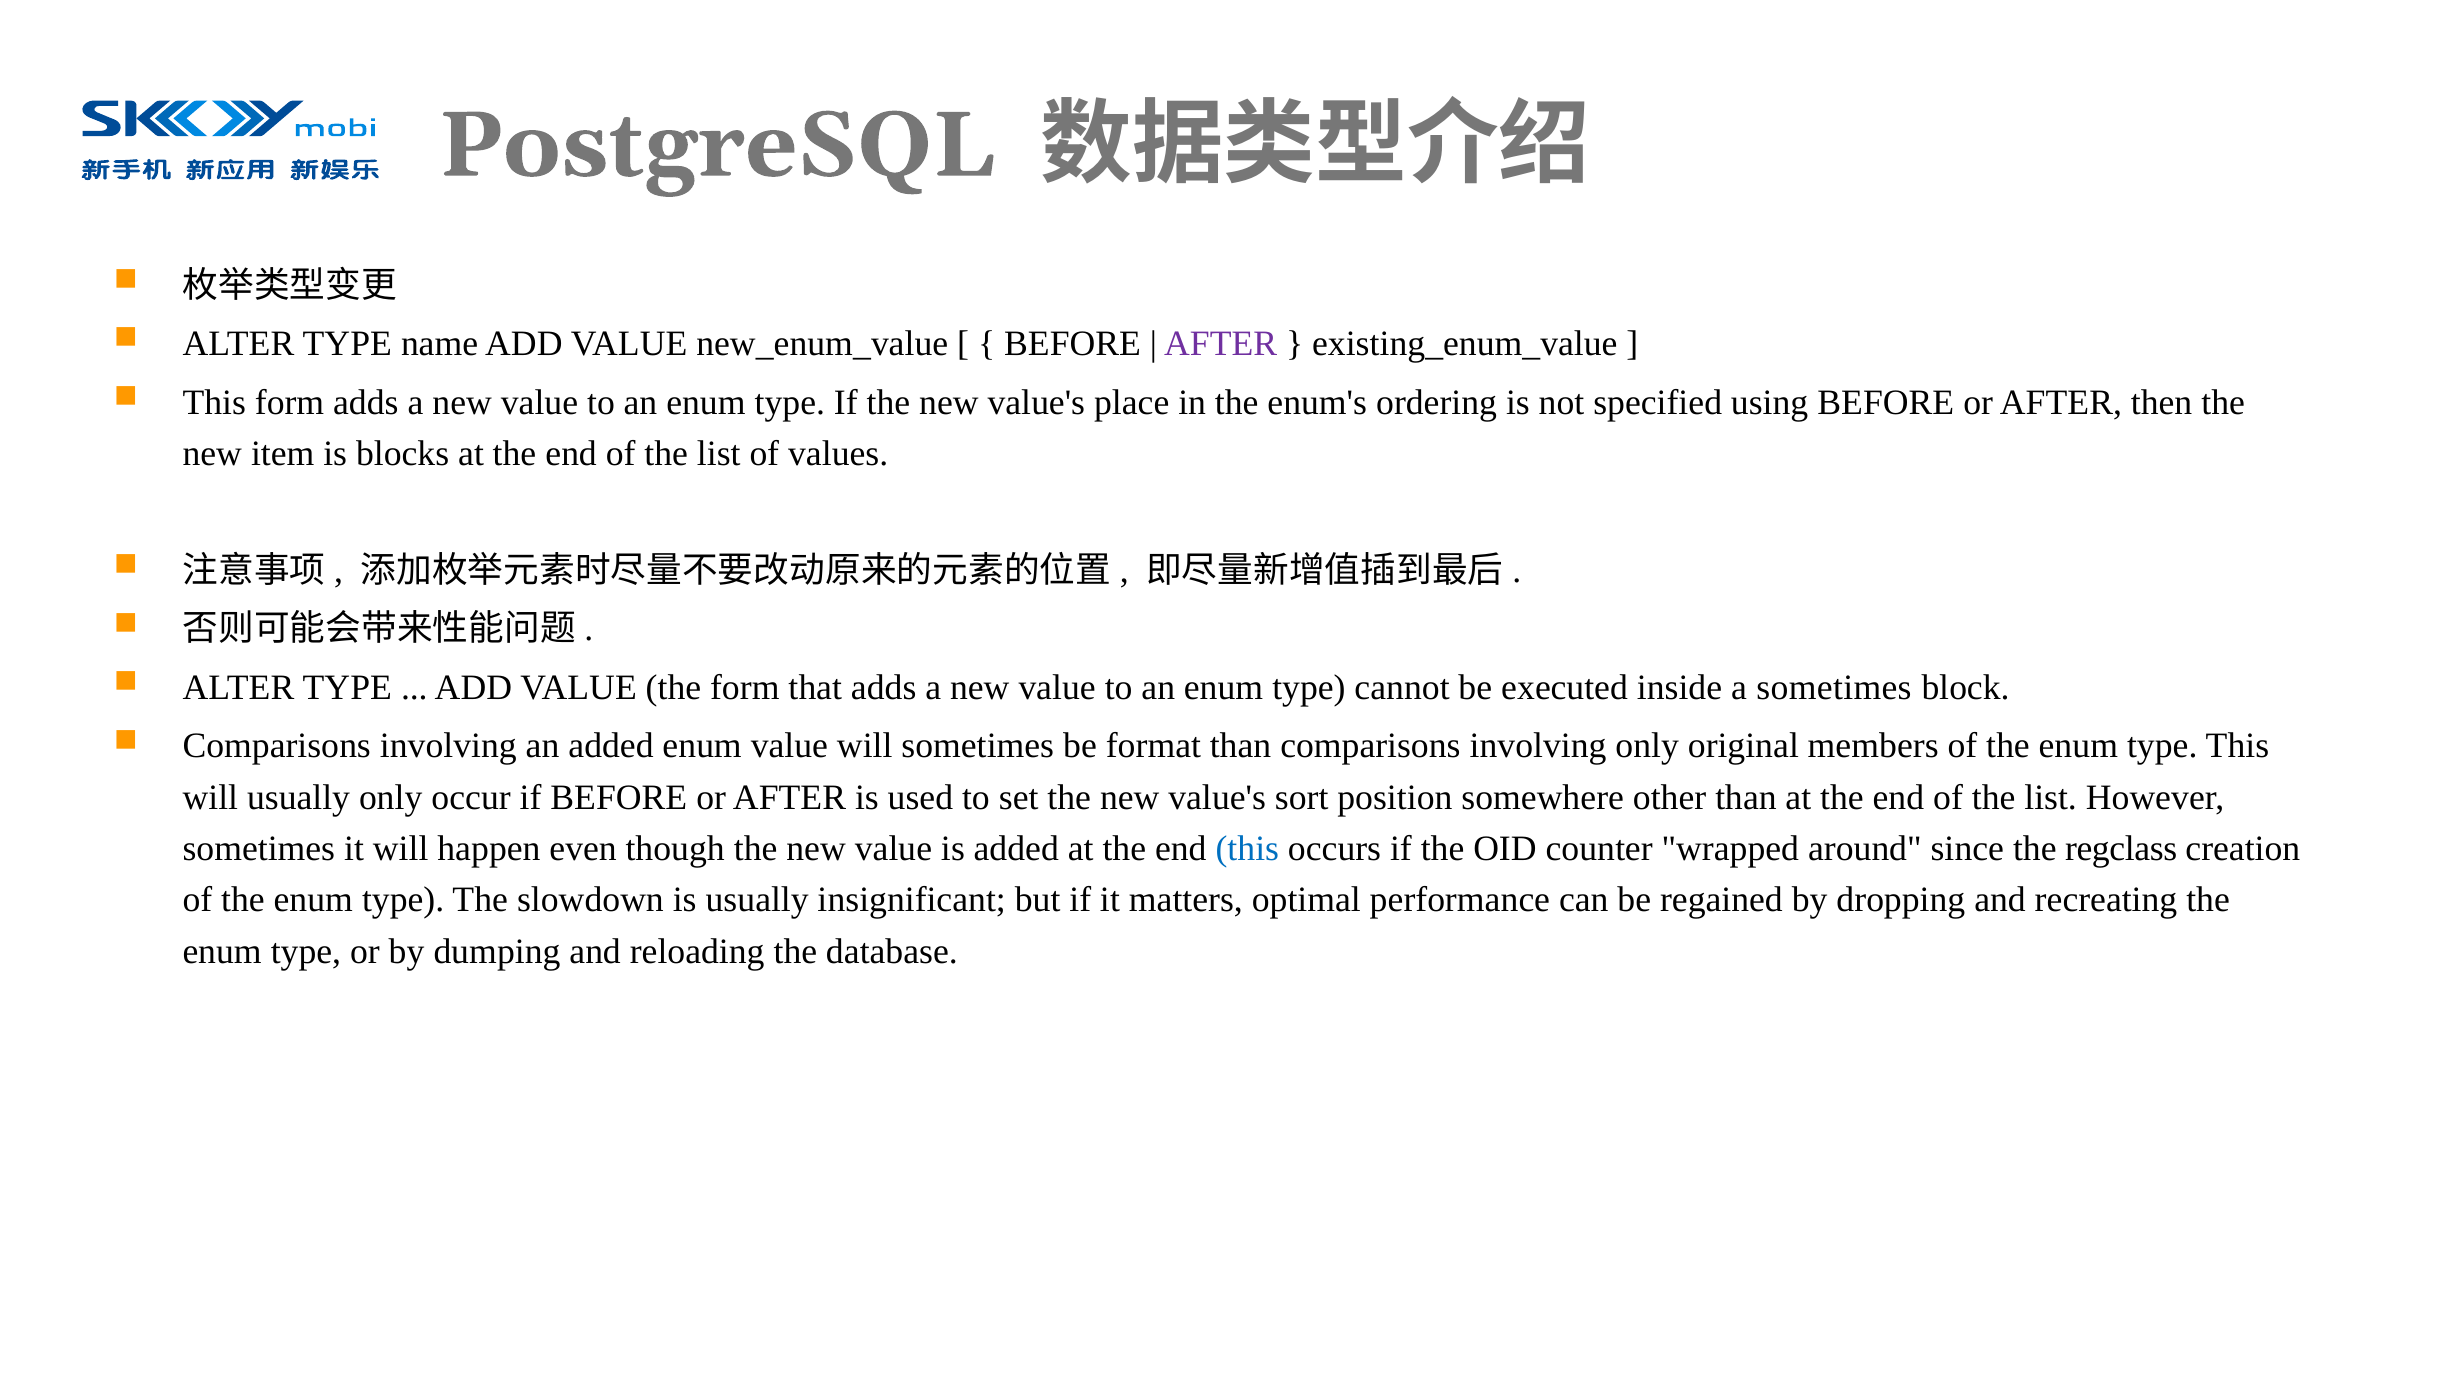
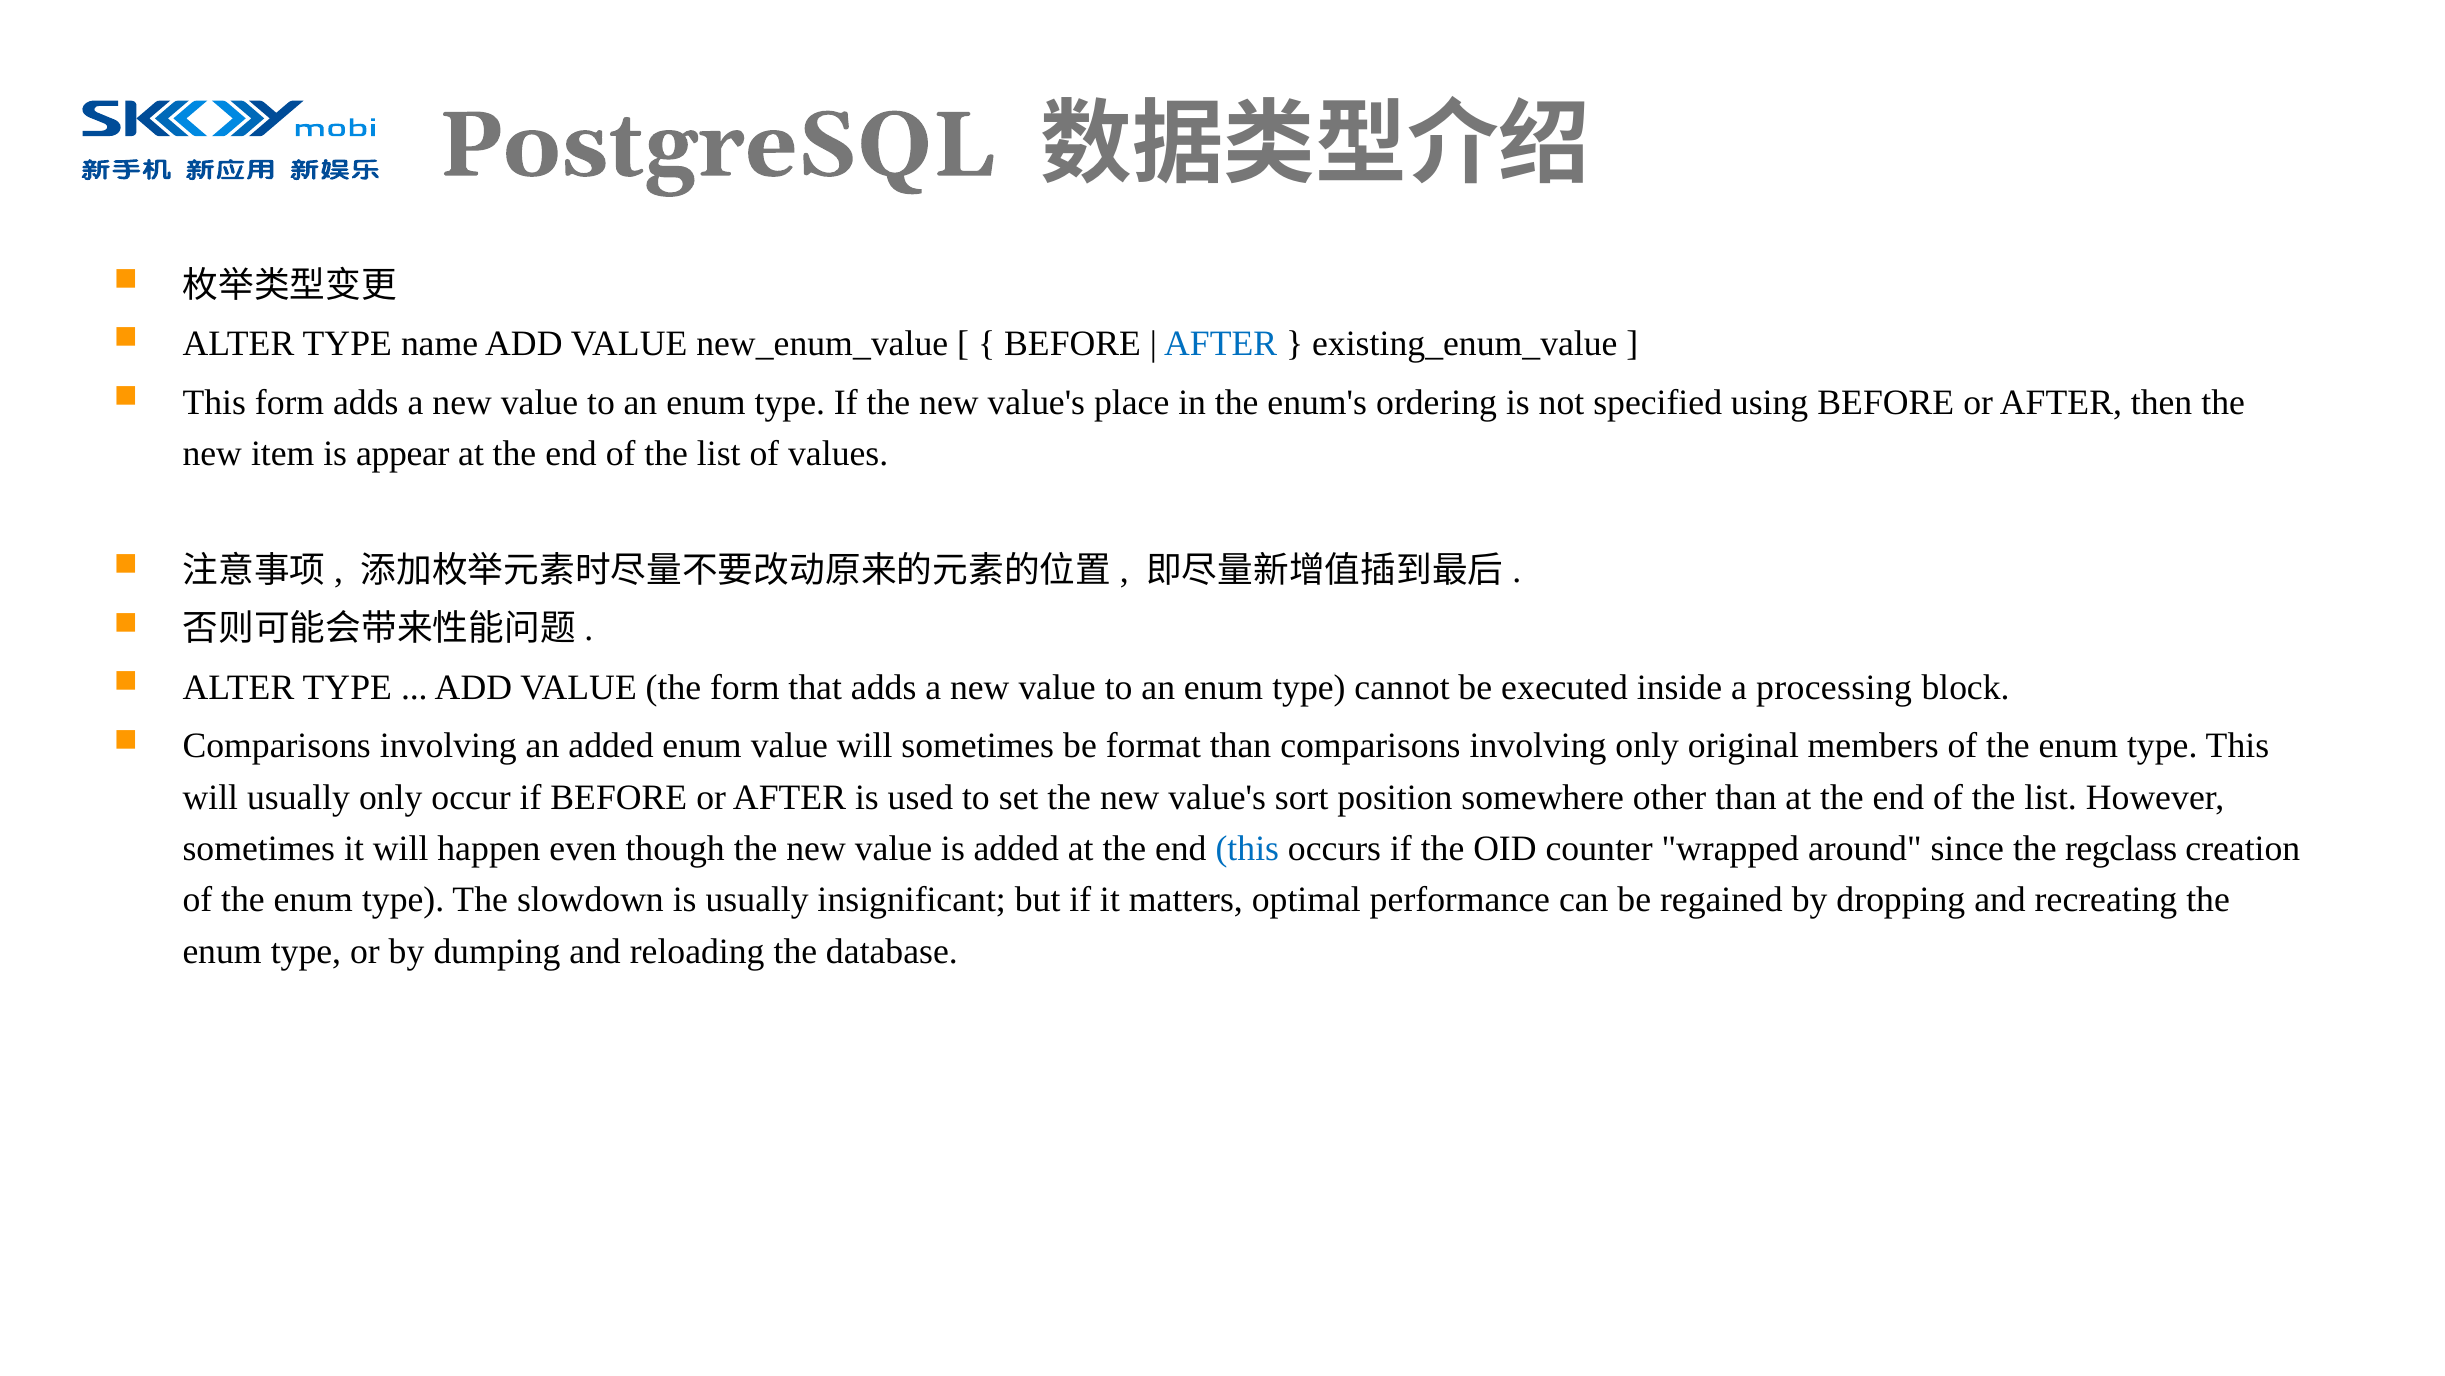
AFTER at (1221, 344) colour: purple -> blue
blocks: blocks -> appear
a sometimes: sometimes -> processing
